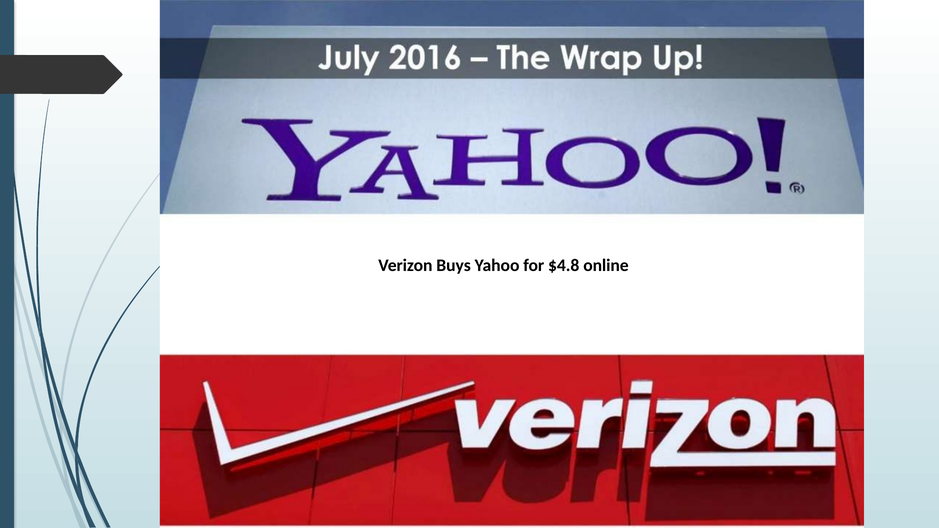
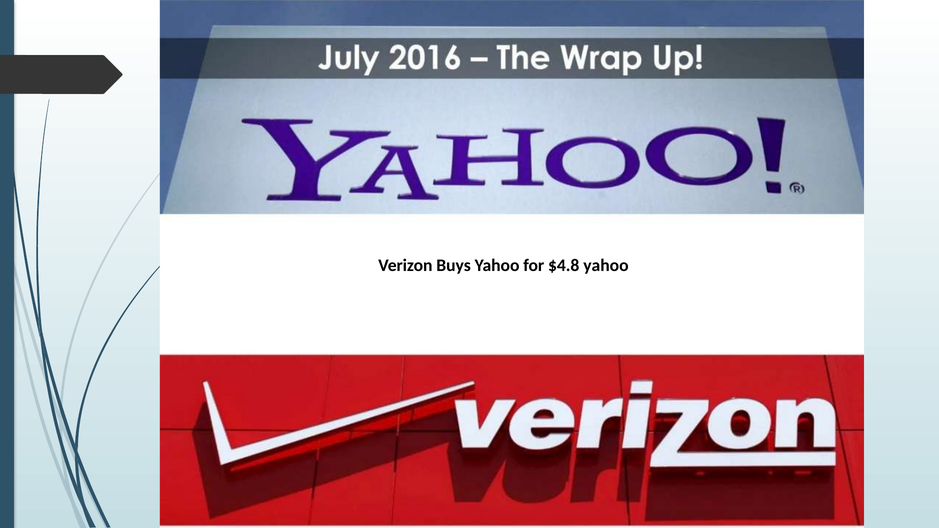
$4.8 online: online -> yahoo
